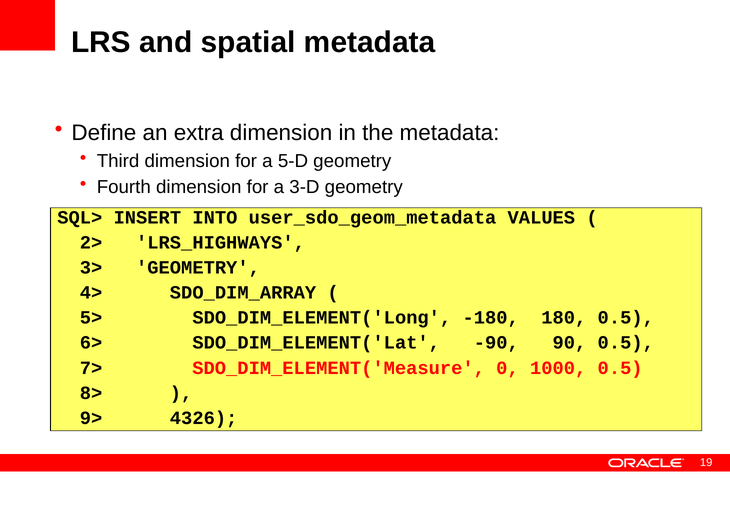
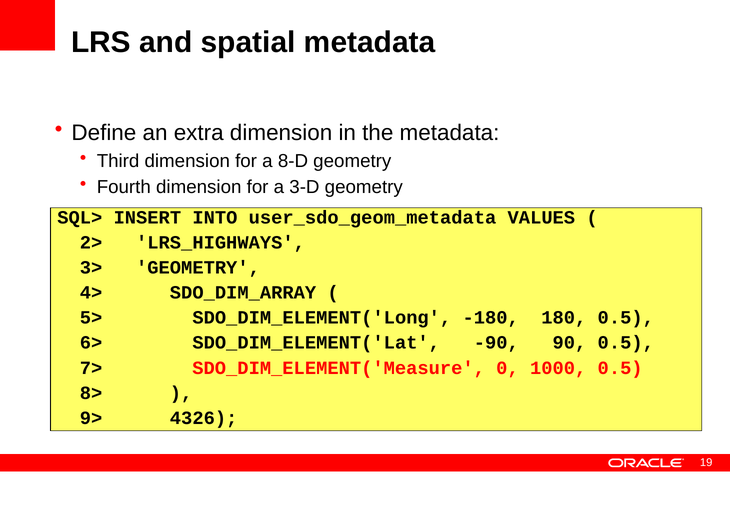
5-D: 5-D -> 8-D
